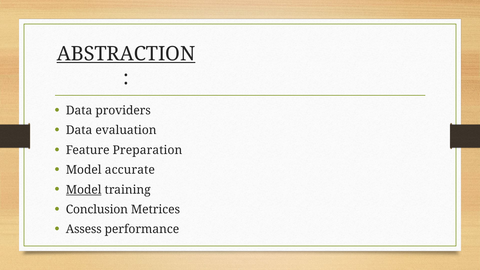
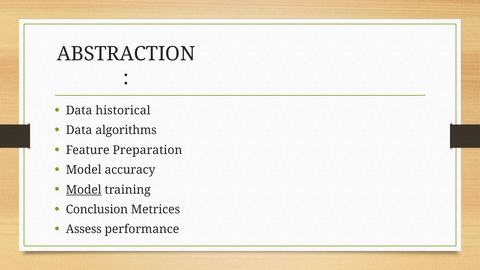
ABSTRACTION underline: present -> none
providers: providers -> historical
evaluation: evaluation -> algorithms
accurate: accurate -> accuracy
